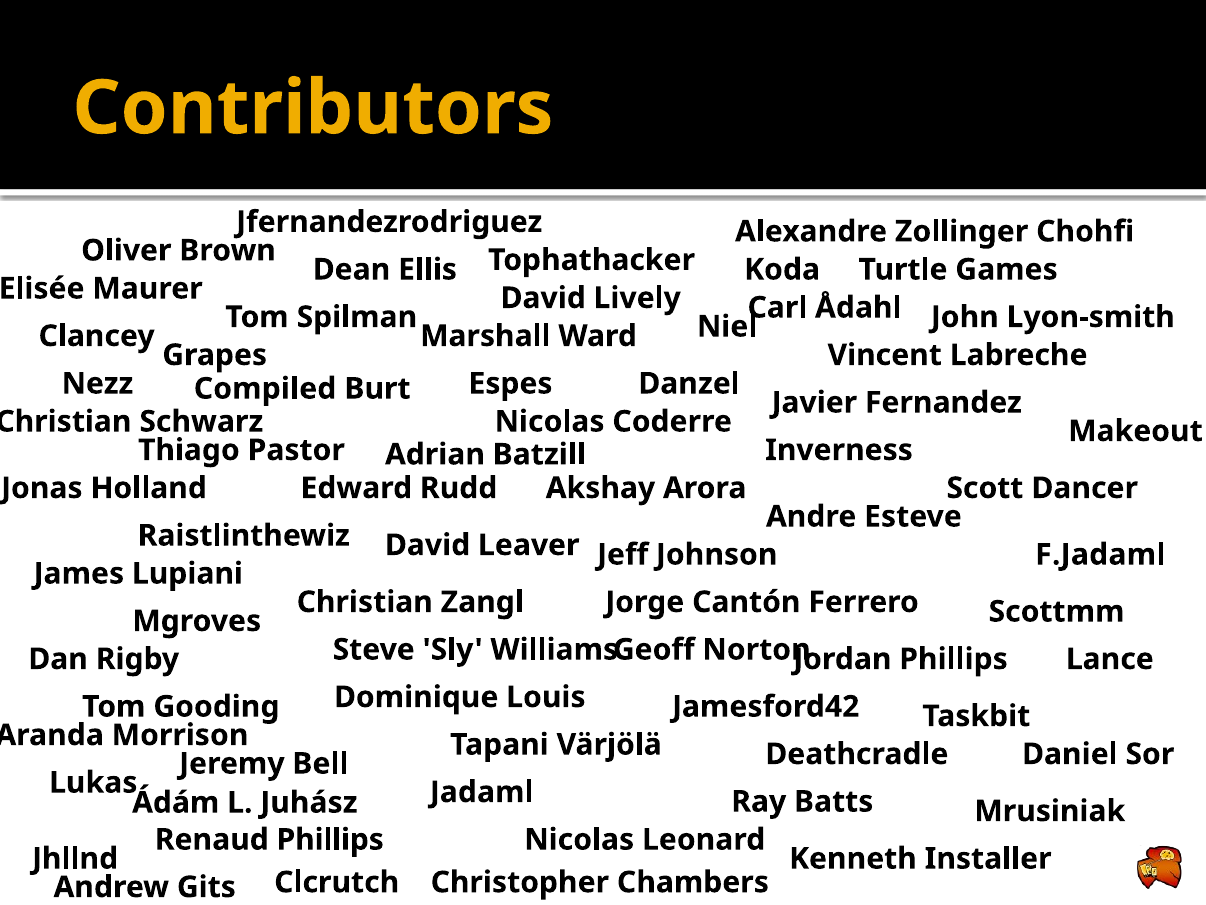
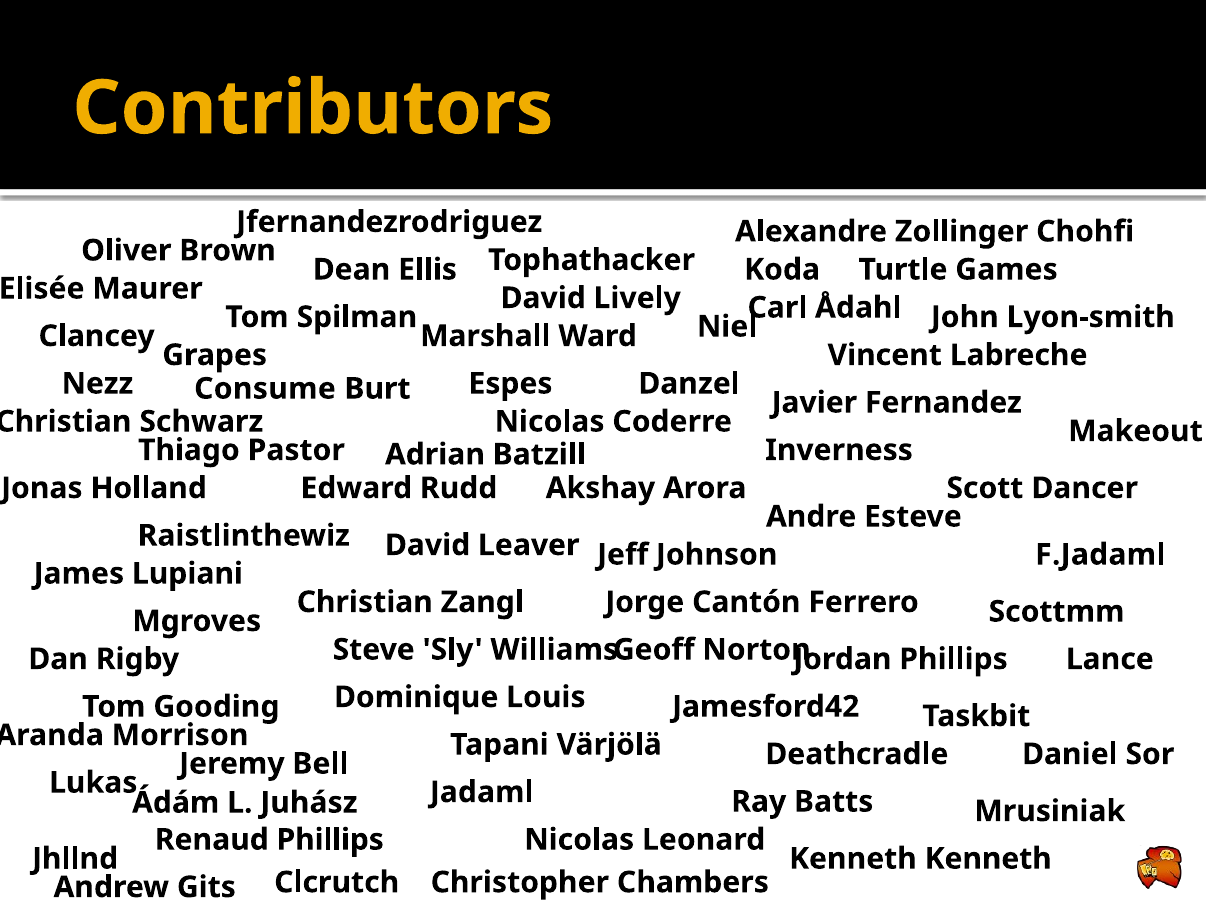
Compiled: Compiled -> Consume
Kenneth Installer: Installer -> Kenneth
